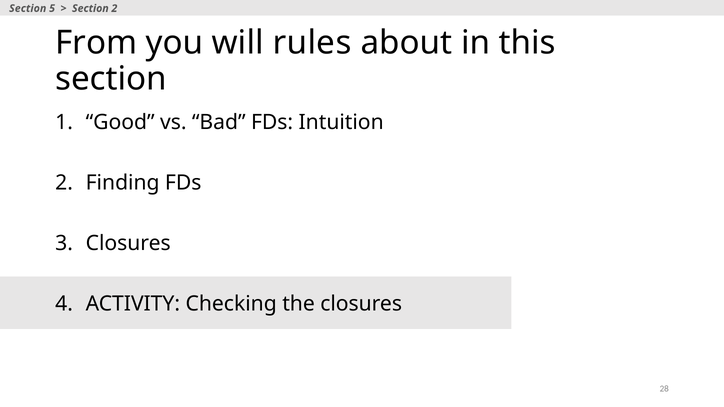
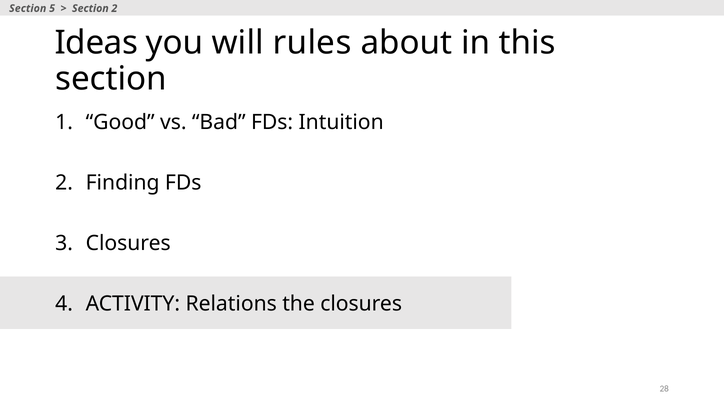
From: From -> Ideas
Checking: Checking -> Relations
